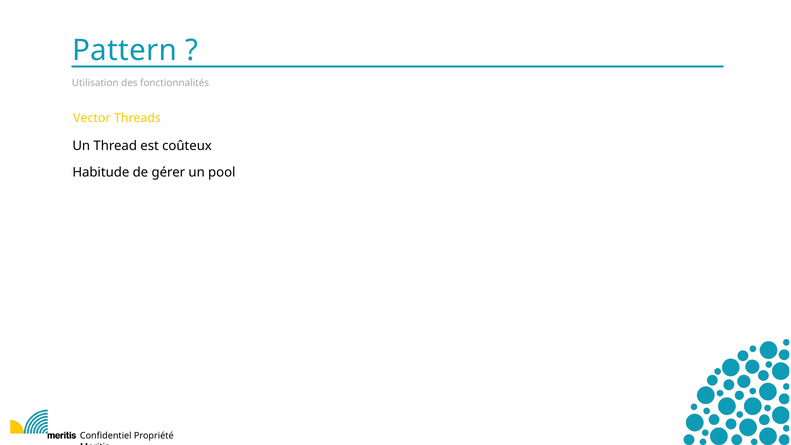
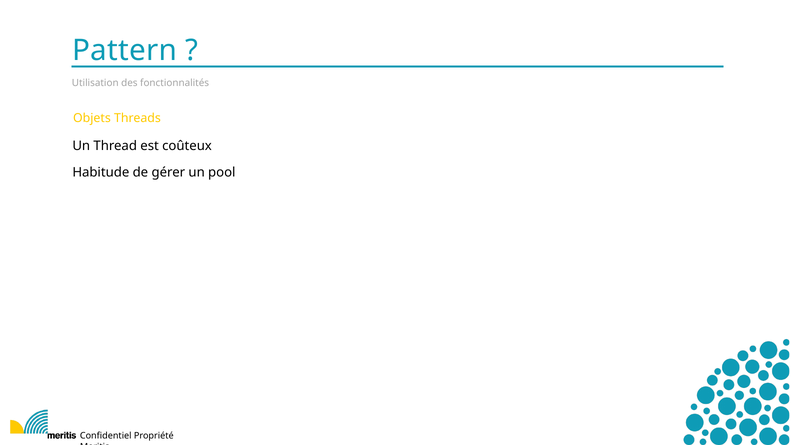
Vector: Vector -> Objets
